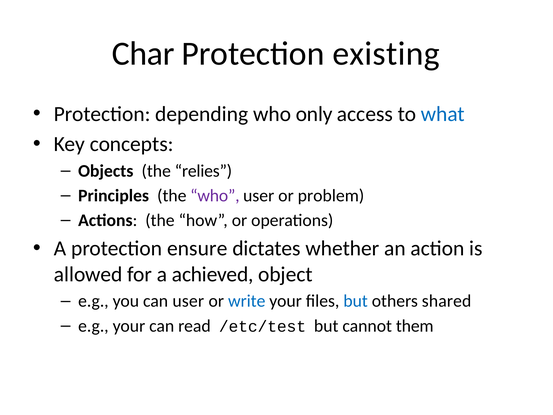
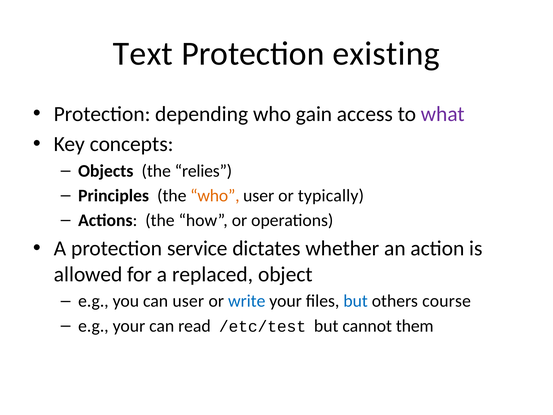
Char: Char -> Text
only: only -> gain
what colour: blue -> purple
who at (215, 196) colour: purple -> orange
problem: problem -> typically
ensure: ensure -> service
achieved: achieved -> replaced
shared: shared -> course
